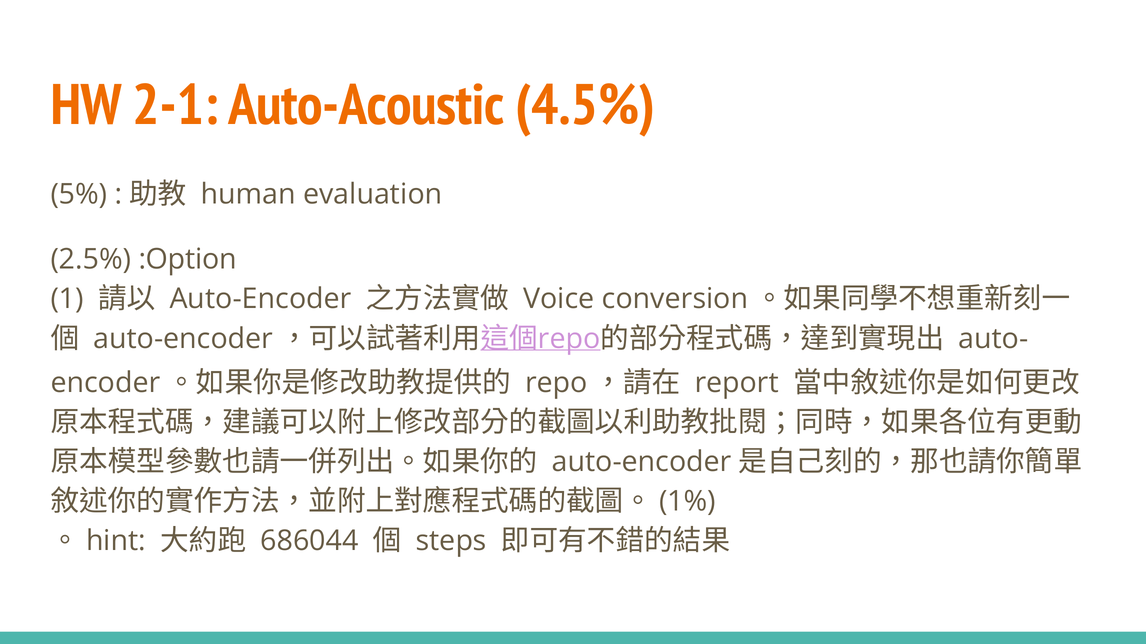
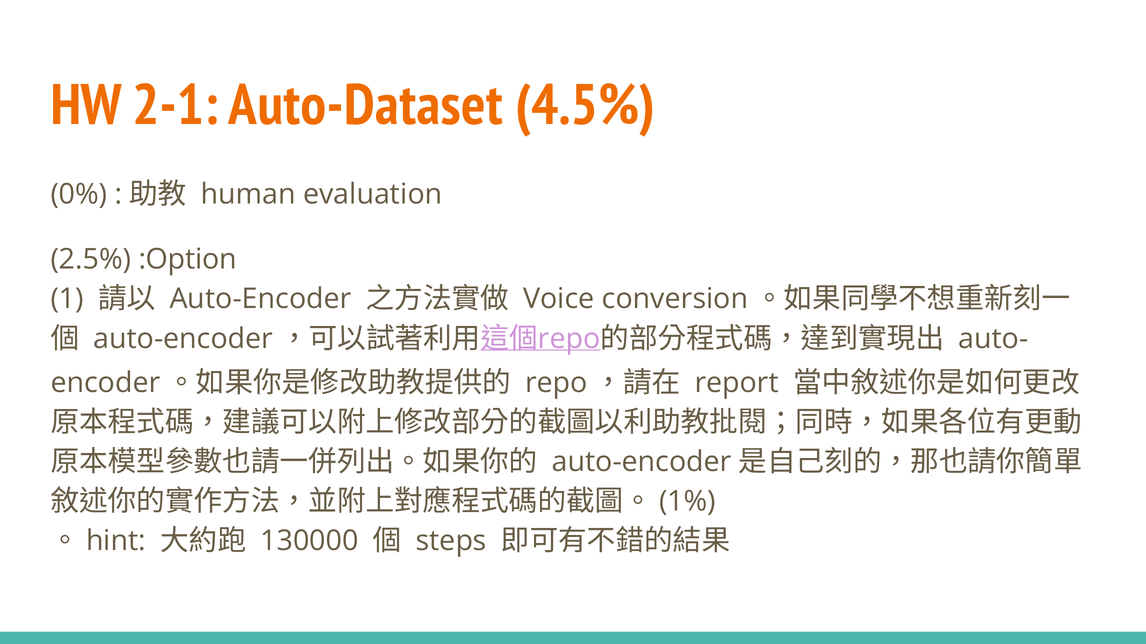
Auto-Acoustic: Auto-Acoustic -> Auto-Dataset
5%: 5% -> 0%
686044: 686044 -> 130000
